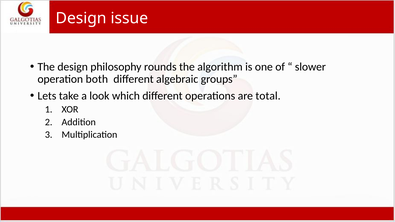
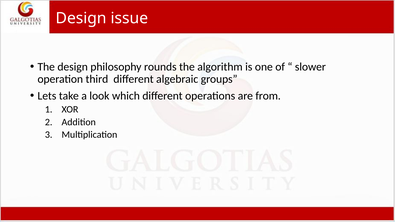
both: both -> third
total: total -> from
